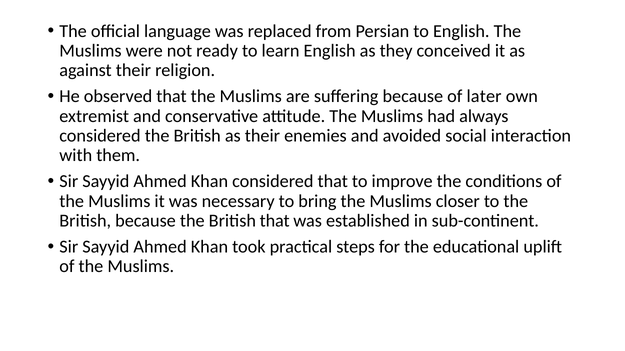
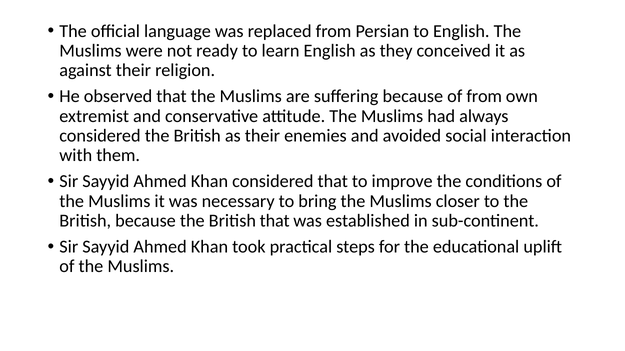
of later: later -> from
